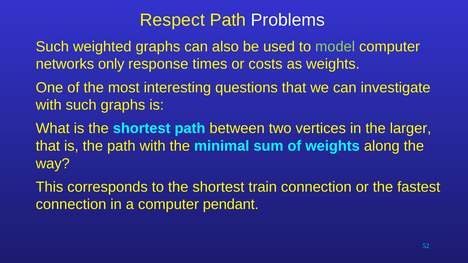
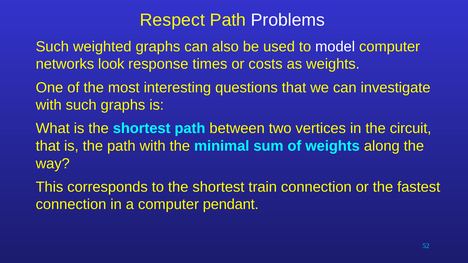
model colour: light green -> white
only: only -> look
larger: larger -> circuit
